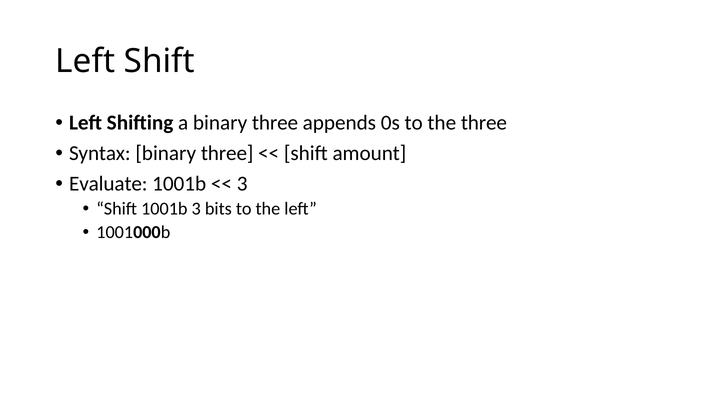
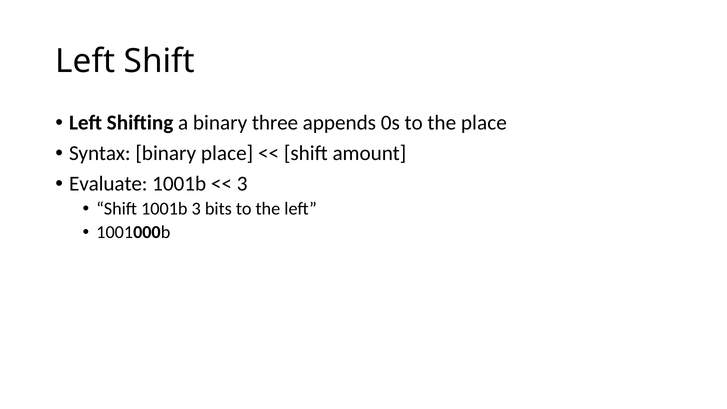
the three: three -> place
Syntax binary three: three -> place
